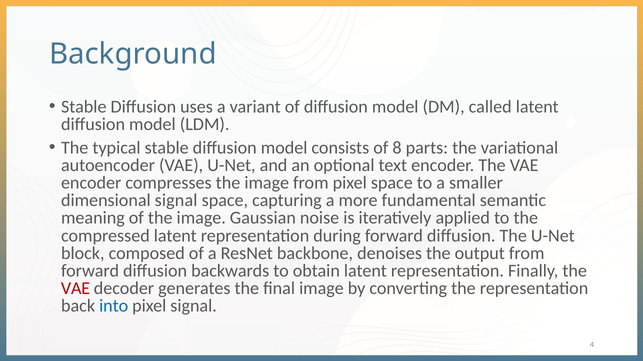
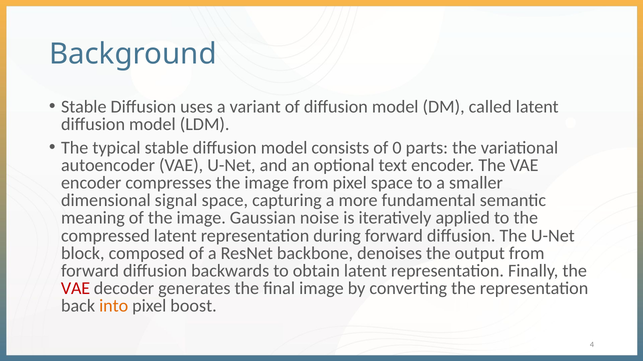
8: 8 -> 0
into colour: blue -> orange
pixel signal: signal -> boost
